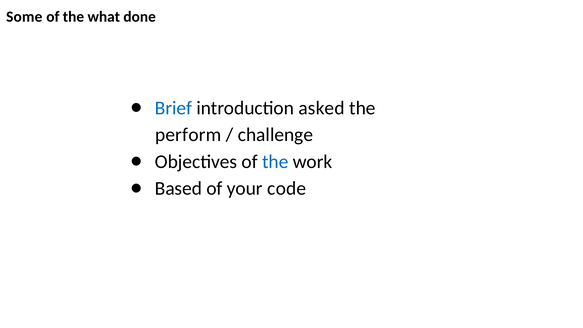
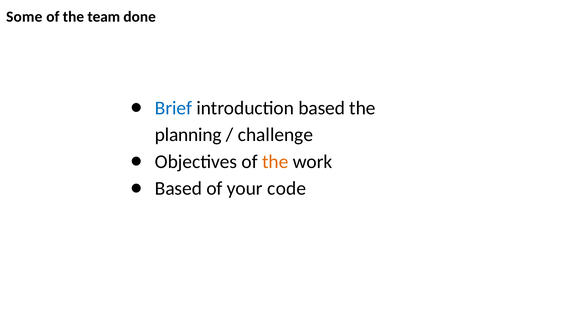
what: what -> team
introduction asked: asked -> based
perform: perform -> planning
the at (275, 162) colour: blue -> orange
